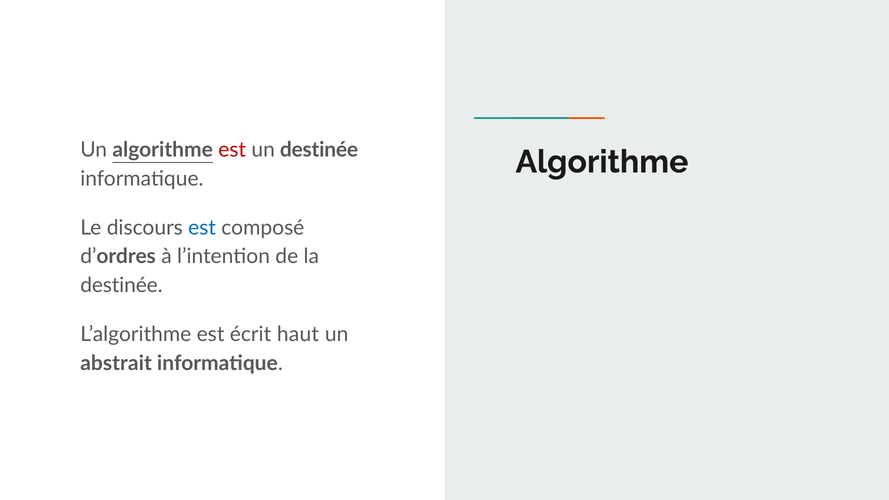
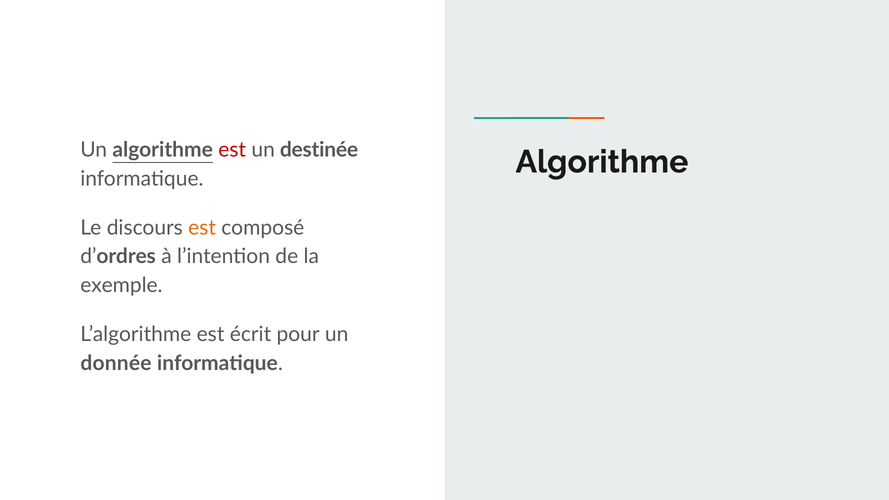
est at (202, 228) colour: blue -> orange
destinée at (121, 286): destinée -> exemple
haut: haut -> pour
abstrait: abstrait -> donnée
